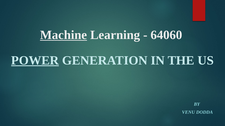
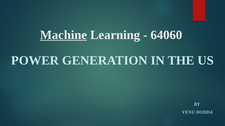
POWER underline: present -> none
